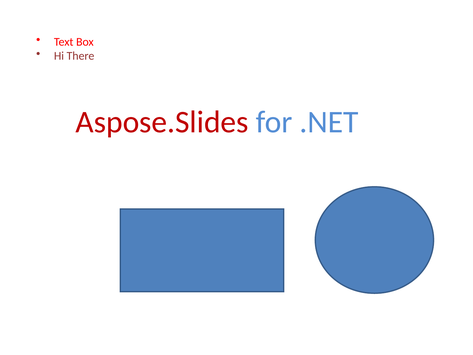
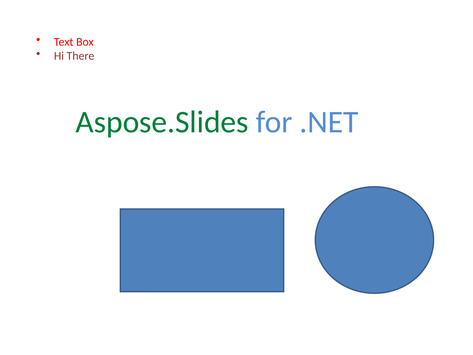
Aspose.Slides colour: red -> green
